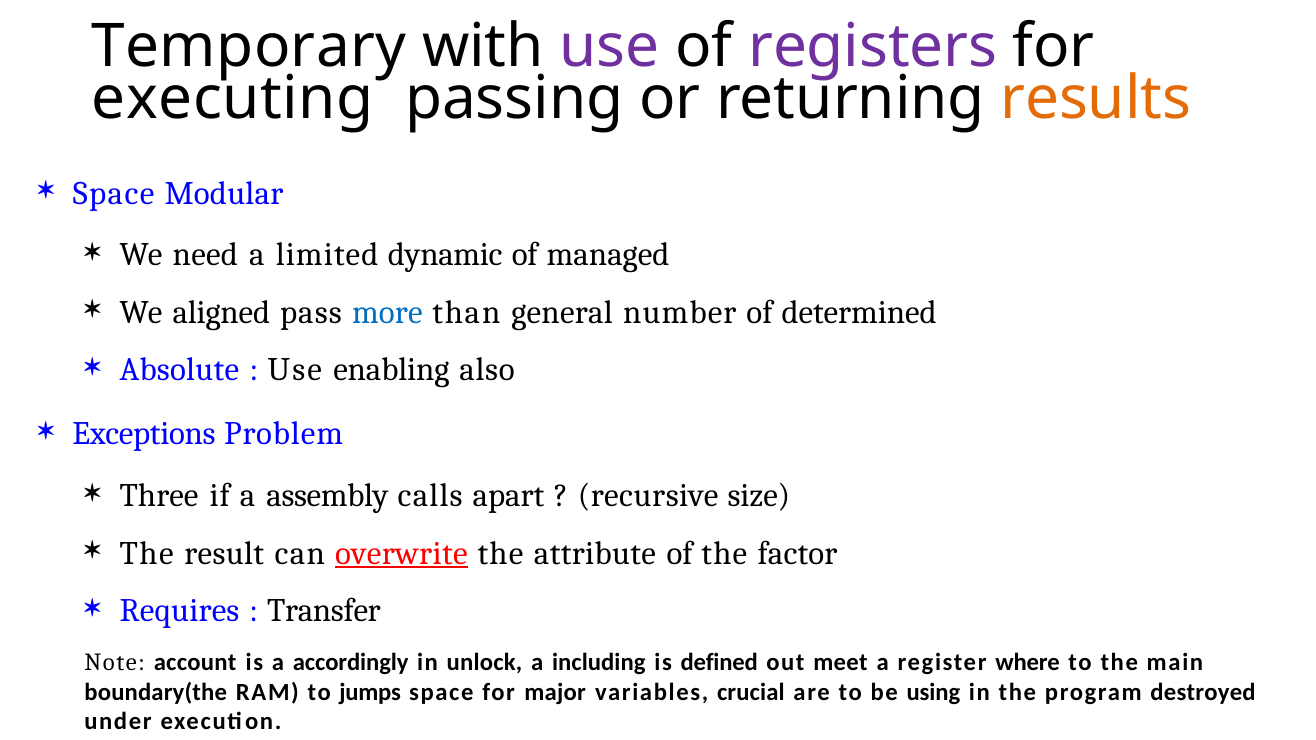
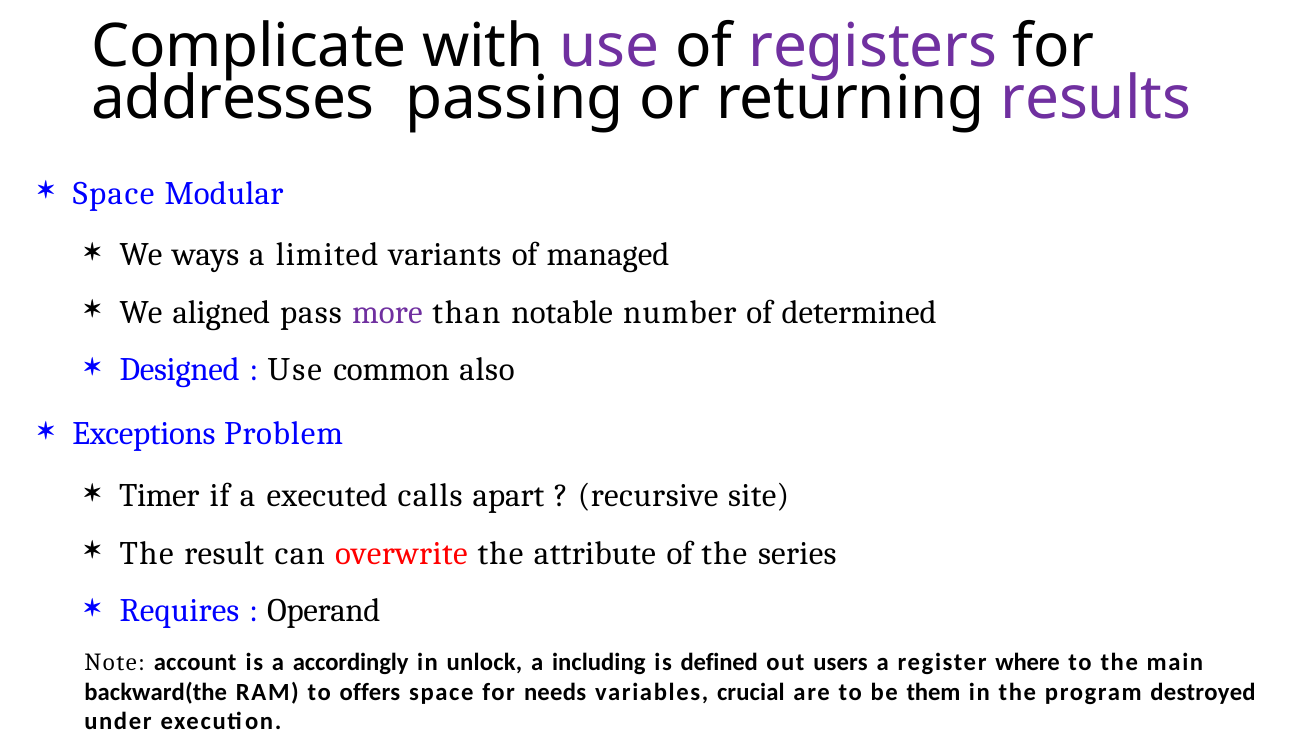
Temporary: Temporary -> Complicate
executing: executing -> addresses
results colour: orange -> purple
need: need -> ways
dynamic: dynamic -> variants
more colour: blue -> purple
general: general -> notable
Absolute: Absolute -> Designed
enabling: enabling -> common
Three: Three -> Timer
assembly: assembly -> executed
size: size -> site
overwrite underline: present -> none
factor: factor -> series
Transfer: Transfer -> Operand
meet: meet -> users
boundary(the: boundary(the -> backward(the
jumps: jumps -> offers
major: major -> needs
using: using -> them
